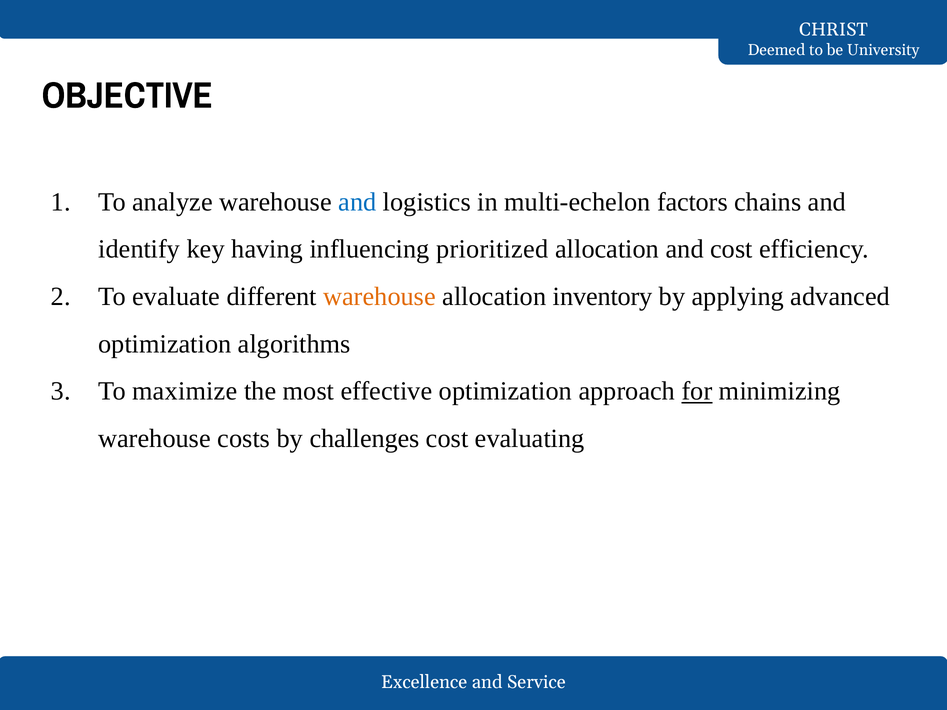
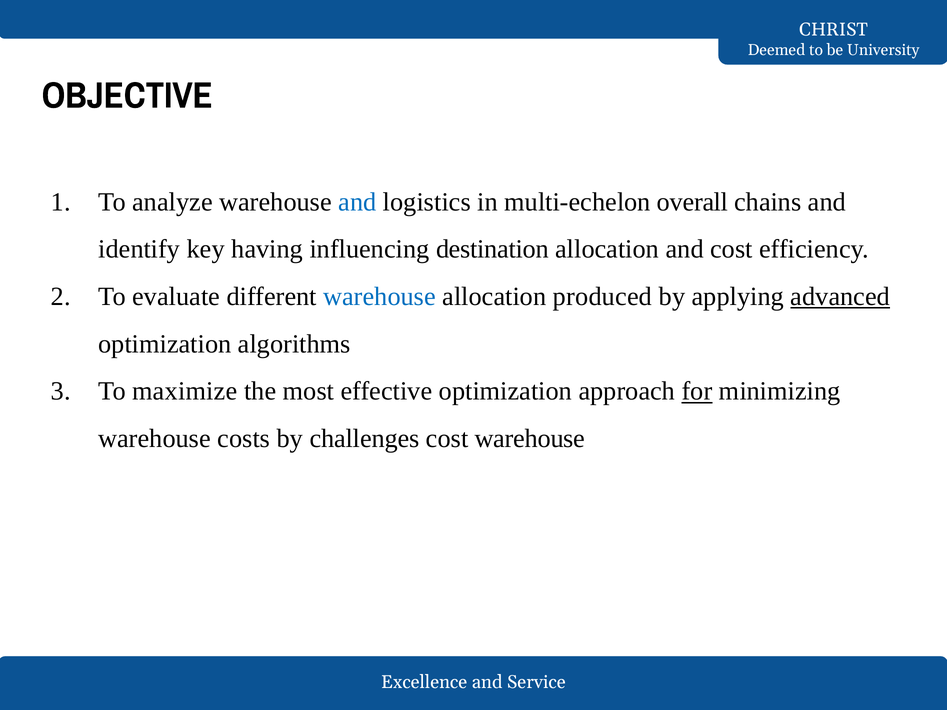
factors: factors -> overall
prioritized: prioritized -> destination
warehouse at (380, 297) colour: orange -> blue
inventory: inventory -> produced
advanced underline: none -> present
cost evaluating: evaluating -> warehouse
